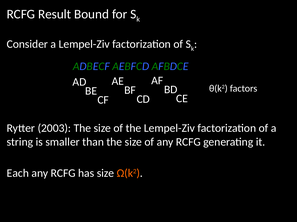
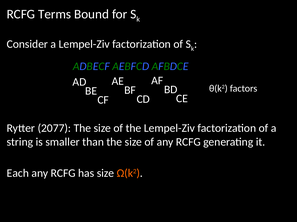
Result: Result -> Terms
2003: 2003 -> 2077
